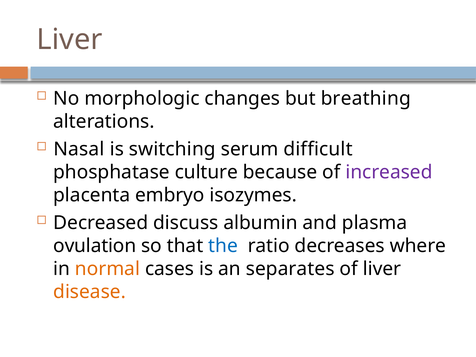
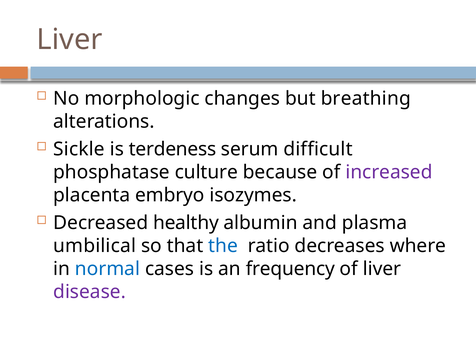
Nasal: Nasal -> Sickle
switching: switching -> terdeness
discuss: discuss -> healthy
ovulation: ovulation -> umbilical
normal colour: orange -> blue
separates: separates -> frequency
disease colour: orange -> purple
